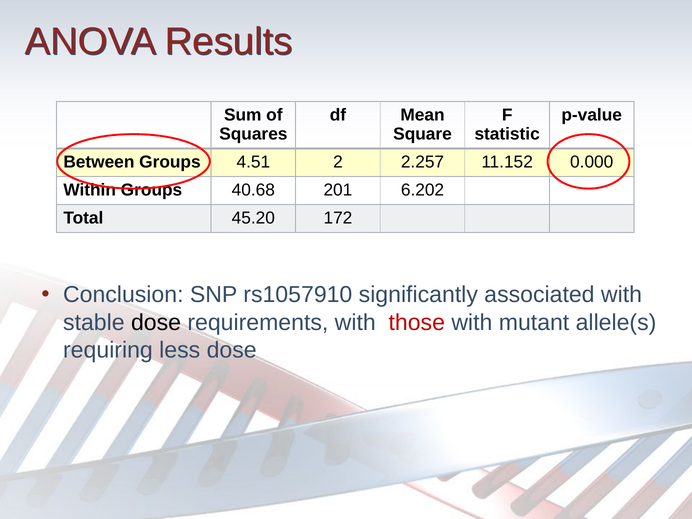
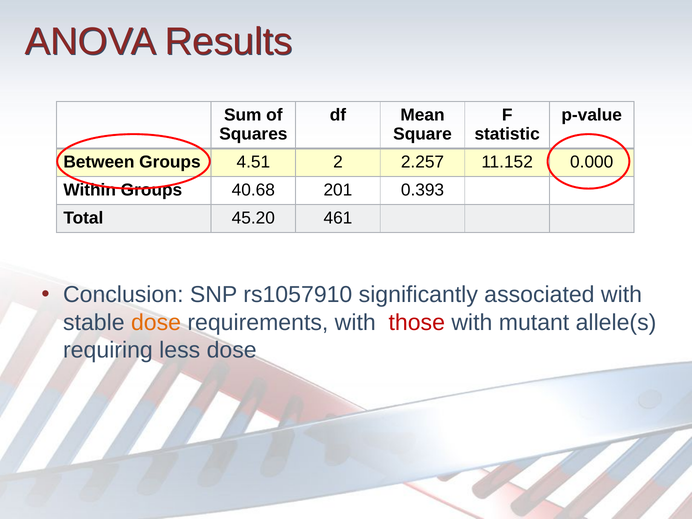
6.202: 6.202 -> 0.393
172: 172 -> 461
dose at (156, 322) colour: black -> orange
